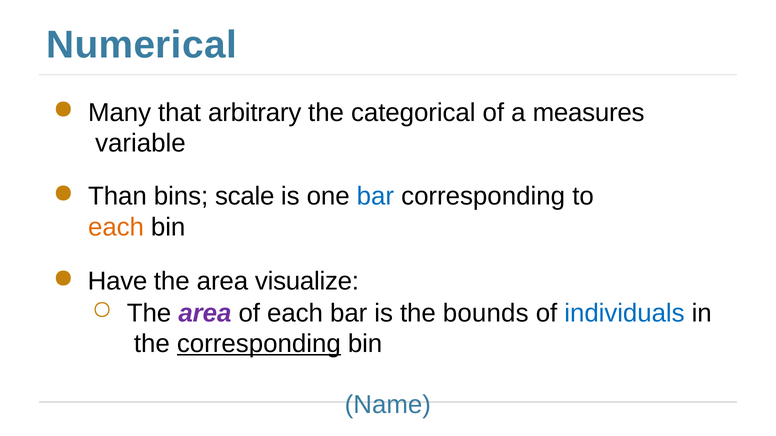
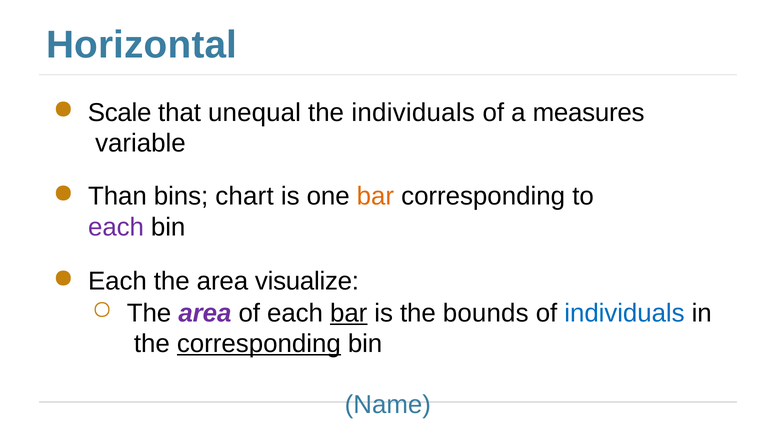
Numerical: Numerical -> Horizontal
Many: Many -> Scale
arbitrary: arbitrary -> unequal
the categorical: categorical -> individuals
scale: scale -> chart
bar at (375, 197) colour: blue -> orange
each at (116, 228) colour: orange -> purple
Have at (118, 282): Have -> Each
bar at (349, 314) underline: none -> present
